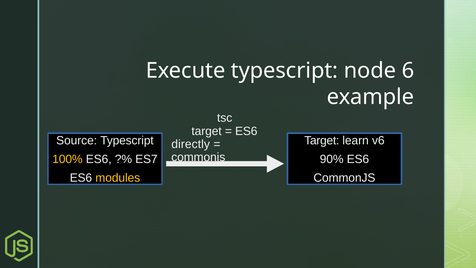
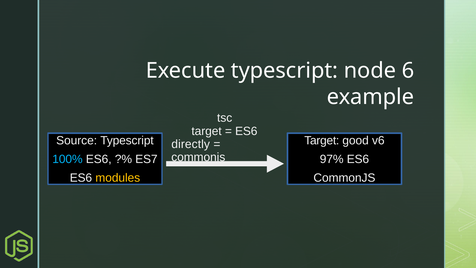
learn: learn -> good
100% colour: yellow -> light blue
90%: 90% -> 97%
